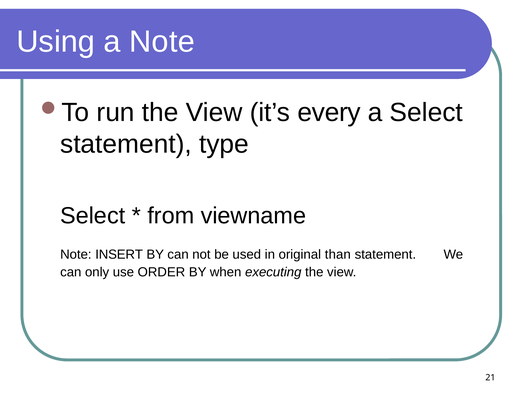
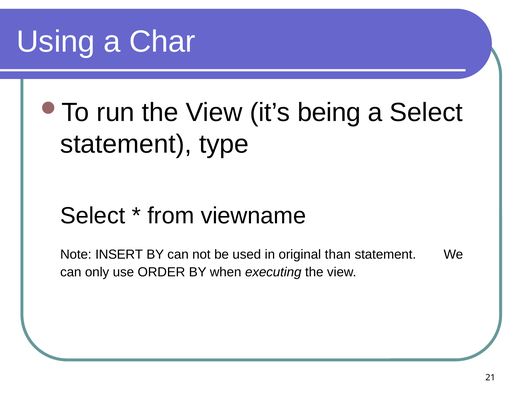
a Note: Note -> Char
every: every -> being
